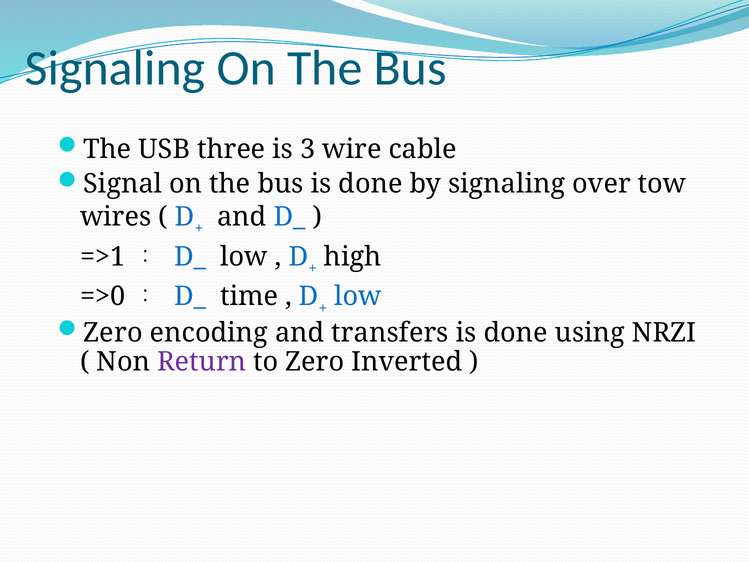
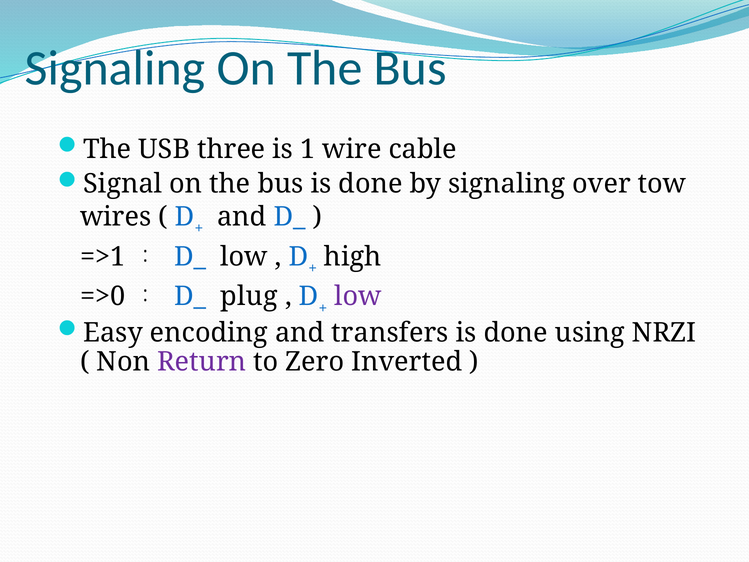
3: 3 -> 1
time: time -> plug
low at (358, 296) colour: blue -> purple
Zero at (113, 332): Zero -> Easy
